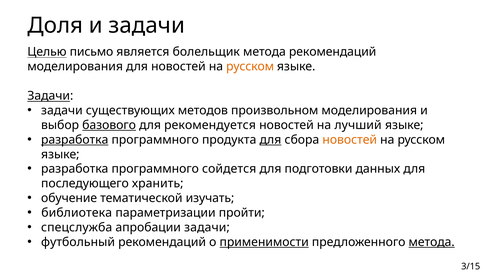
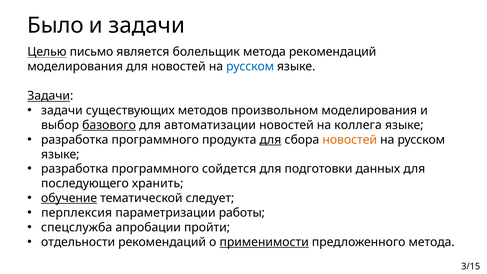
Доля: Доля -> Было
русском at (250, 67) colour: orange -> blue
рекомендуется: рекомендуется -> автоматизации
лучший: лучший -> коллега
разработка at (75, 140) underline: present -> none
обучение underline: none -> present
изучать: изучать -> следует
библиотека: библиотека -> перплексия
пройти: пройти -> работы
апробации задачи: задачи -> пройти
футбольный: футбольный -> отдельности
метода at (432, 242) underline: present -> none
